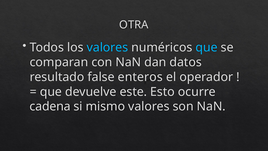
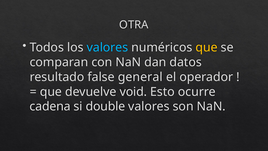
que at (207, 47) colour: light blue -> yellow
enteros: enteros -> general
este: este -> void
mismo: mismo -> double
